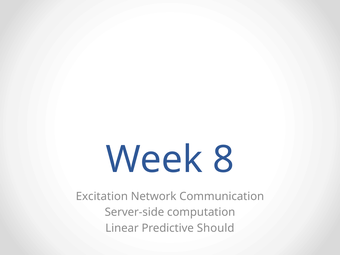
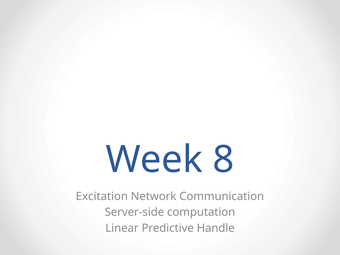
Should: Should -> Handle
